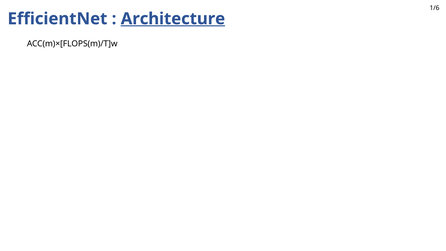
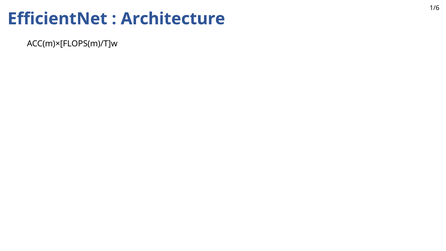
Architecture underline: present -> none
